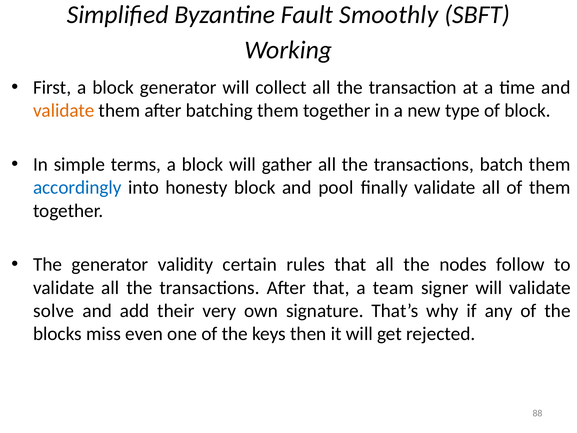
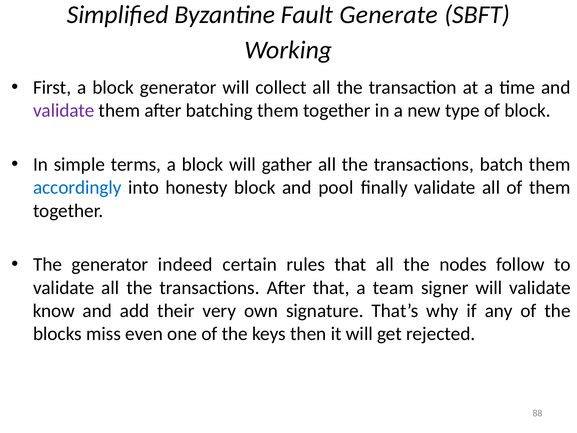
Smoothly: Smoothly -> Generate
validate at (64, 111) colour: orange -> purple
validity: validity -> indeed
solve: solve -> know
